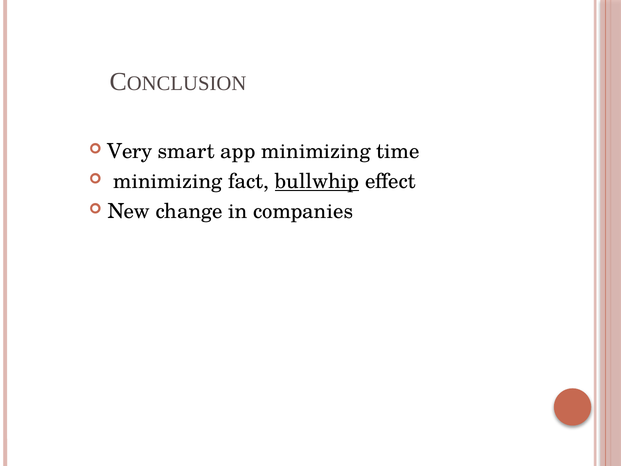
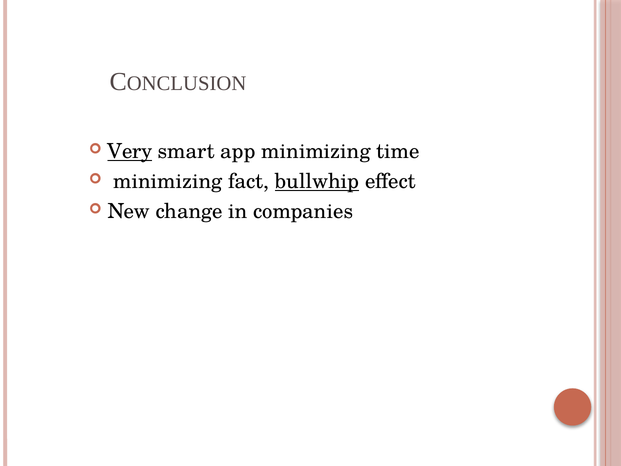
Very underline: none -> present
